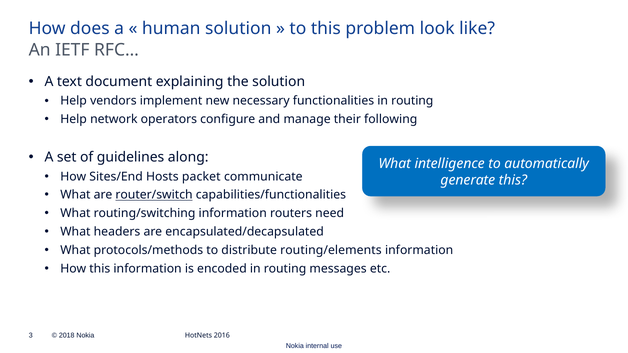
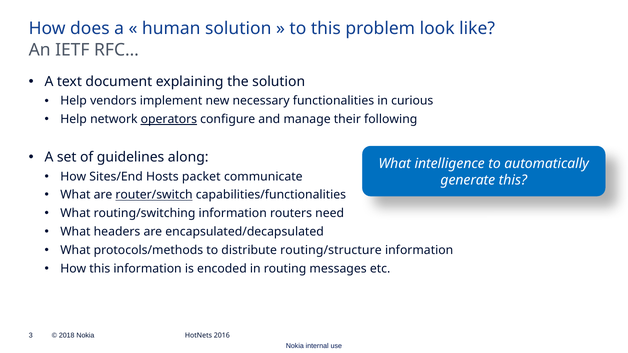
functionalities in routing: routing -> curious
operators underline: none -> present
routing/elements: routing/elements -> routing/structure
